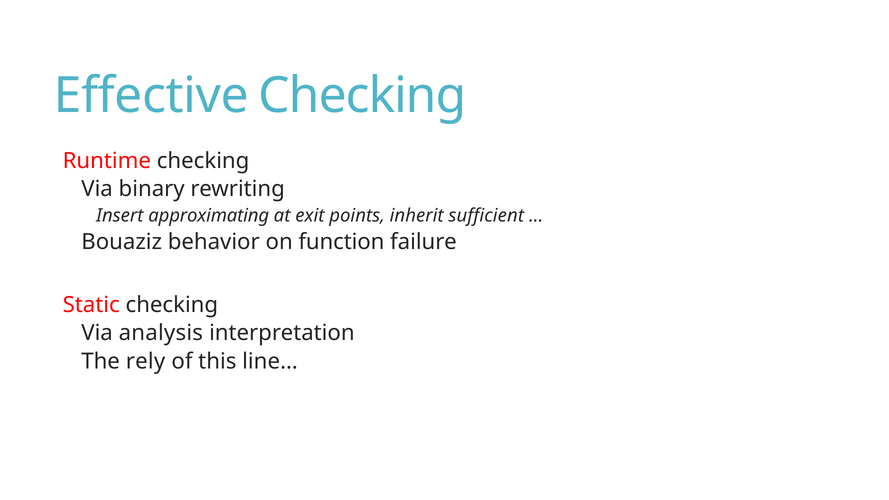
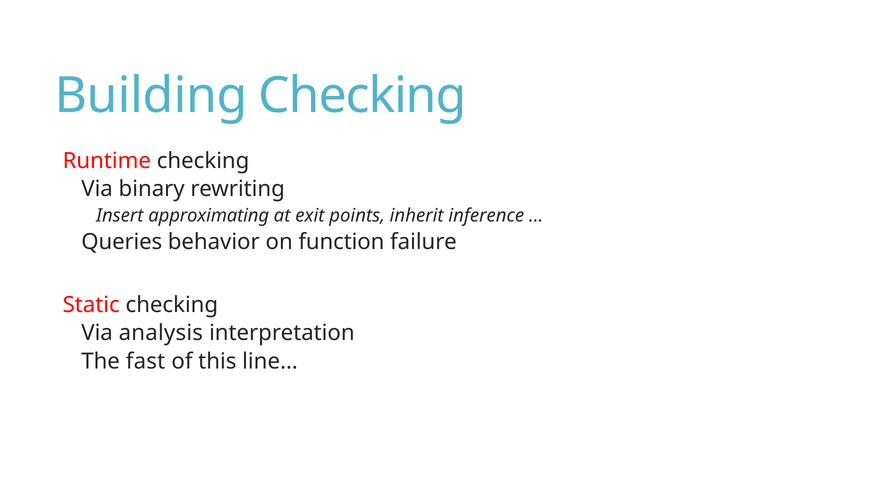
Effective: Effective -> Building
sufficient: sufficient -> inference
Bouaziz: Bouaziz -> Queries
rely: rely -> fast
